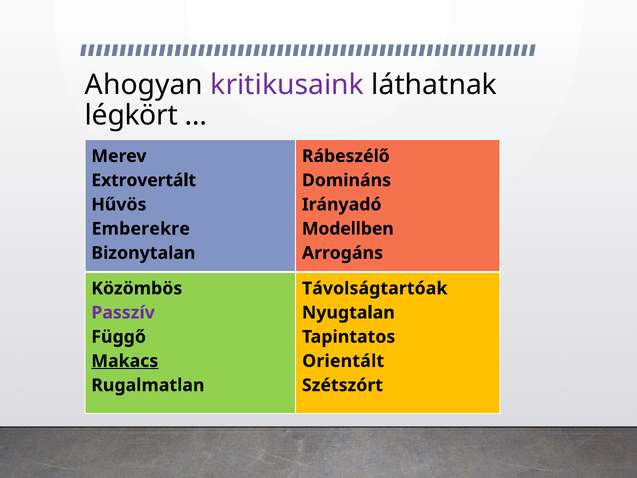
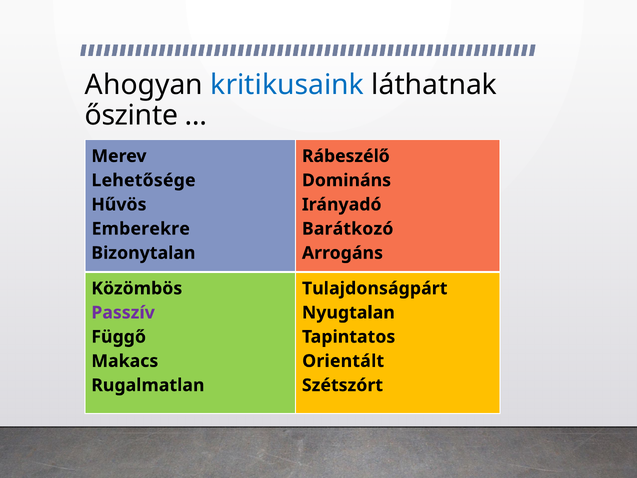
kritikusaink colour: purple -> blue
légkört: légkört -> őszinte
Extrovertált: Extrovertált -> Lehetősége
Modellben: Modellben -> Barátkozó
Távolságtartóak: Távolságtartóak -> Tulajdonságpárt
Makacs underline: present -> none
